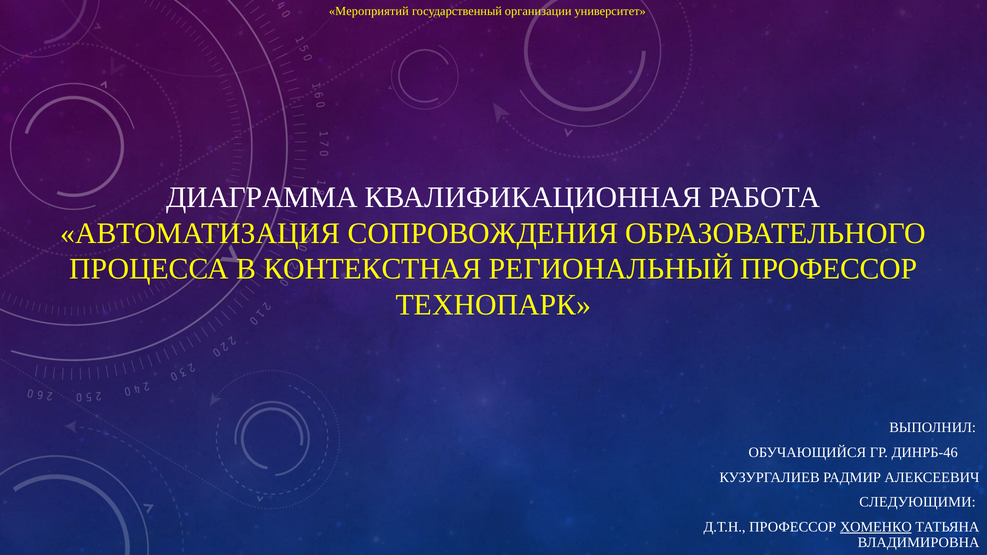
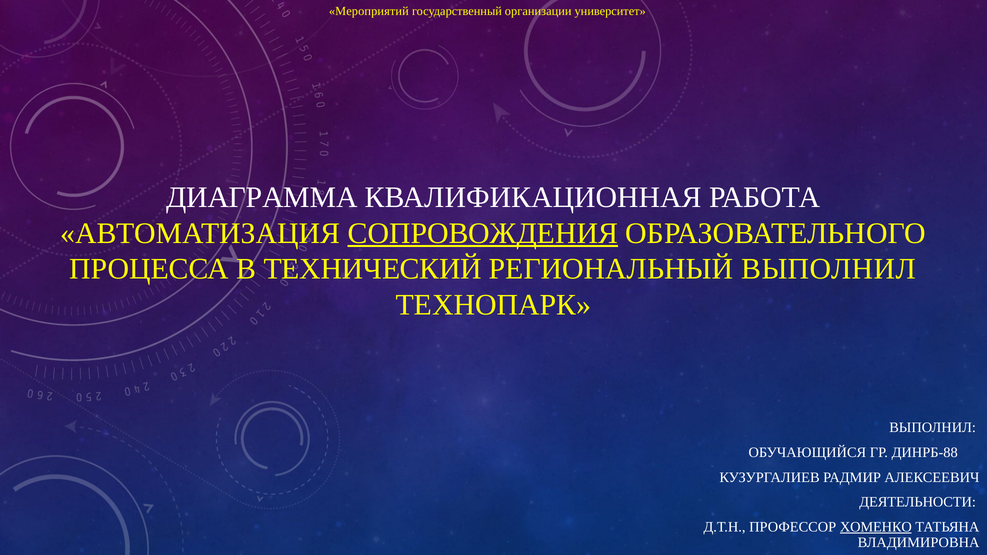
СОПРОВОЖДЕНИЯ underline: none -> present
КОНТЕКСТНАЯ: КОНТЕКСТНАЯ -> ТЕХНИЧЕСКИЙ
РЕГИОНАЛЬНЫЙ ПРОФЕССОР: ПРОФЕССОР -> ВЫПОЛНИЛ
ДИНРБ-46: ДИНРБ-46 -> ДИНРБ-88
СЛЕДУЮЩИМИ: СЛЕДУЮЩИМИ -> ДЕЯТЕЛЬНОСТИ
